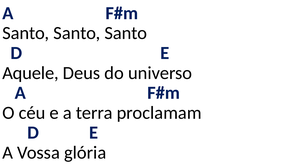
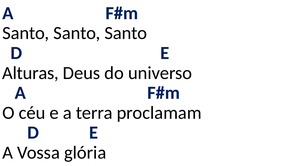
Aquele: Aquele -> Alturas
